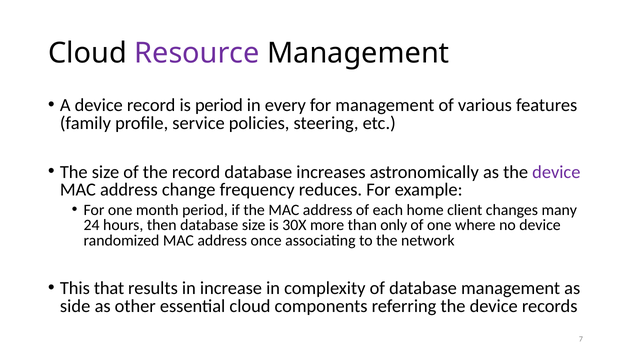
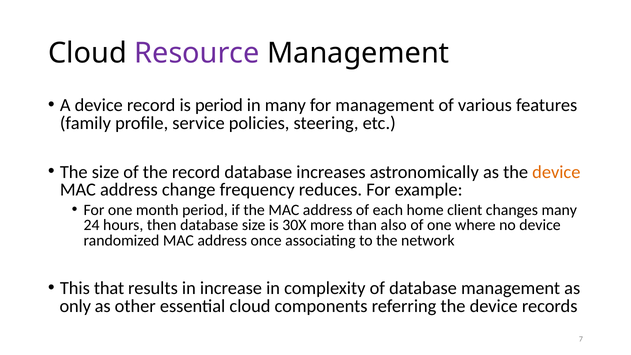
in every: every -> many
device at (556, 172) colour: purple -> orange
only: only -> also
side: side -> only
